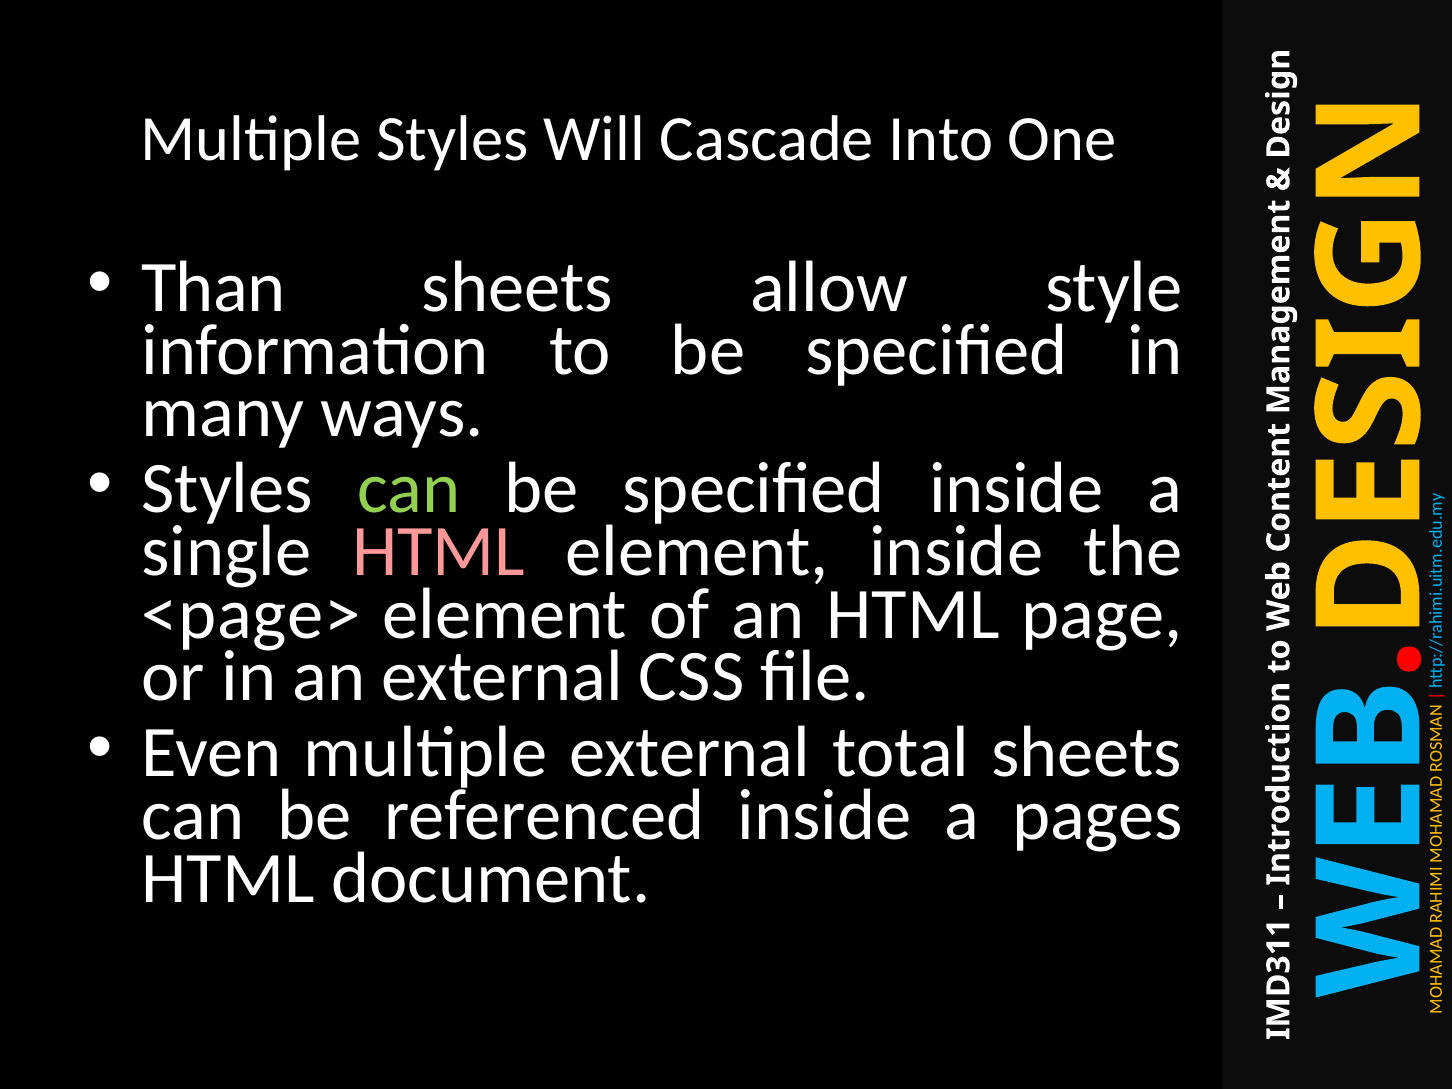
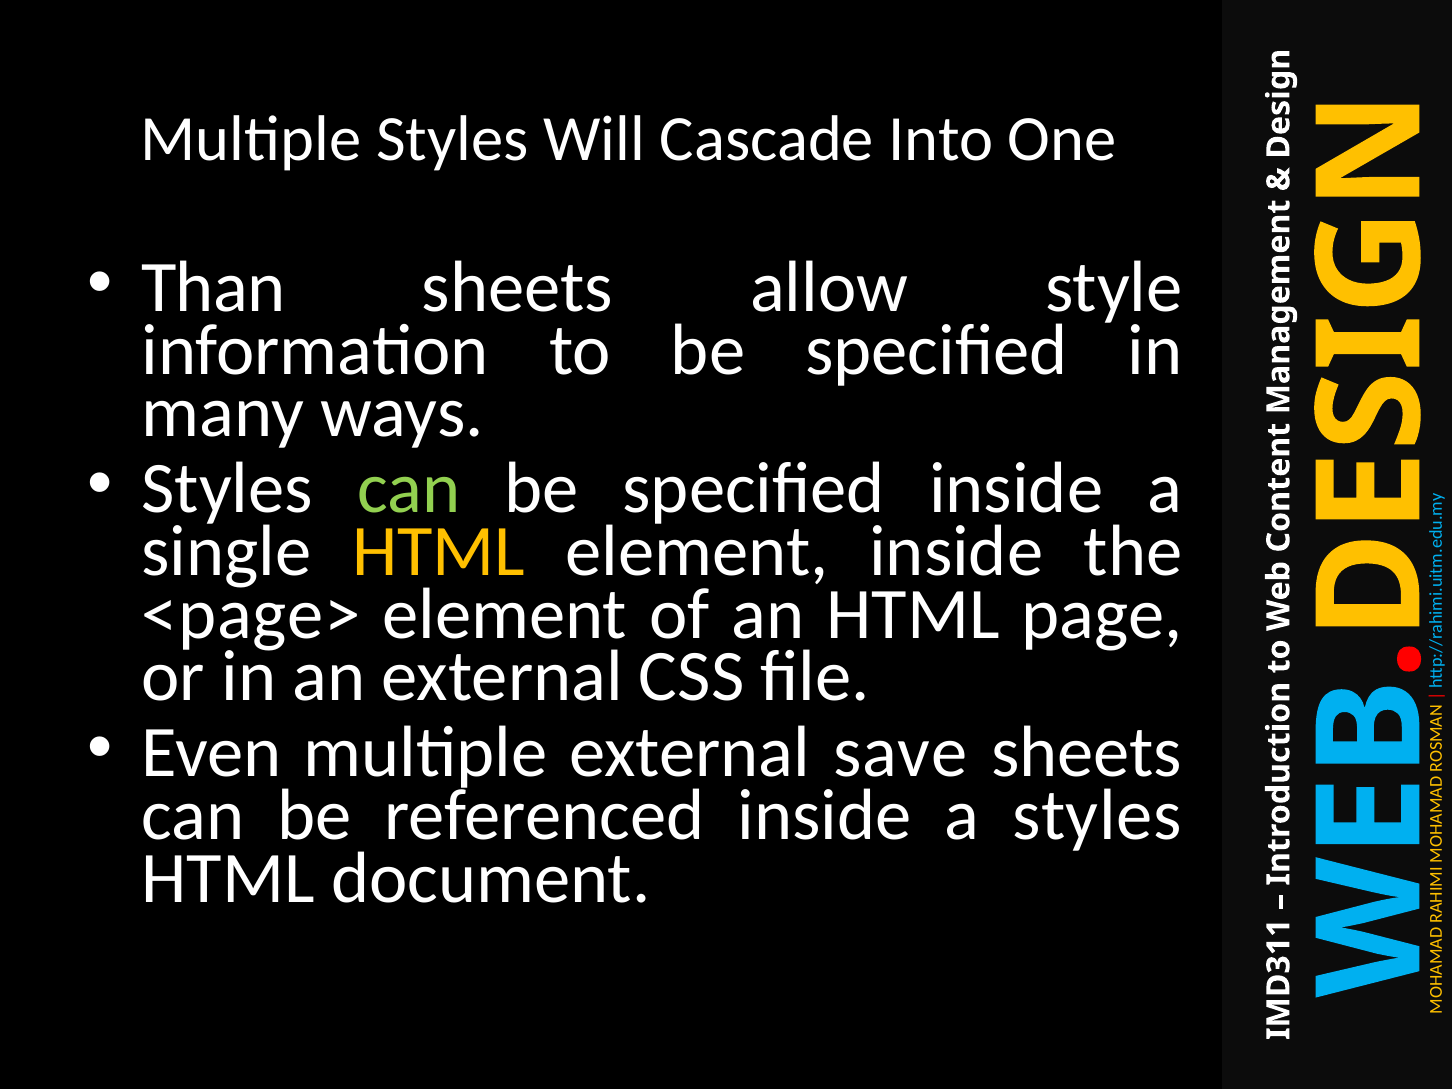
HTML at (439, 551) colour: pink -> yellow
total: total -> save
a pages: pages -> styles
